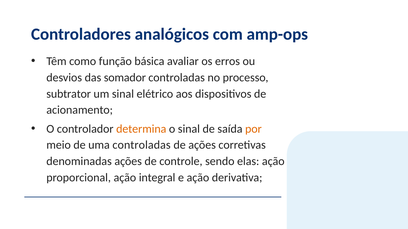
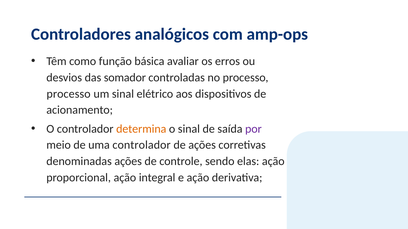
subtrator at (69, 94): subtrator -> processo
por colour: orange -> purple
uma controladas: controladas -> controlador
